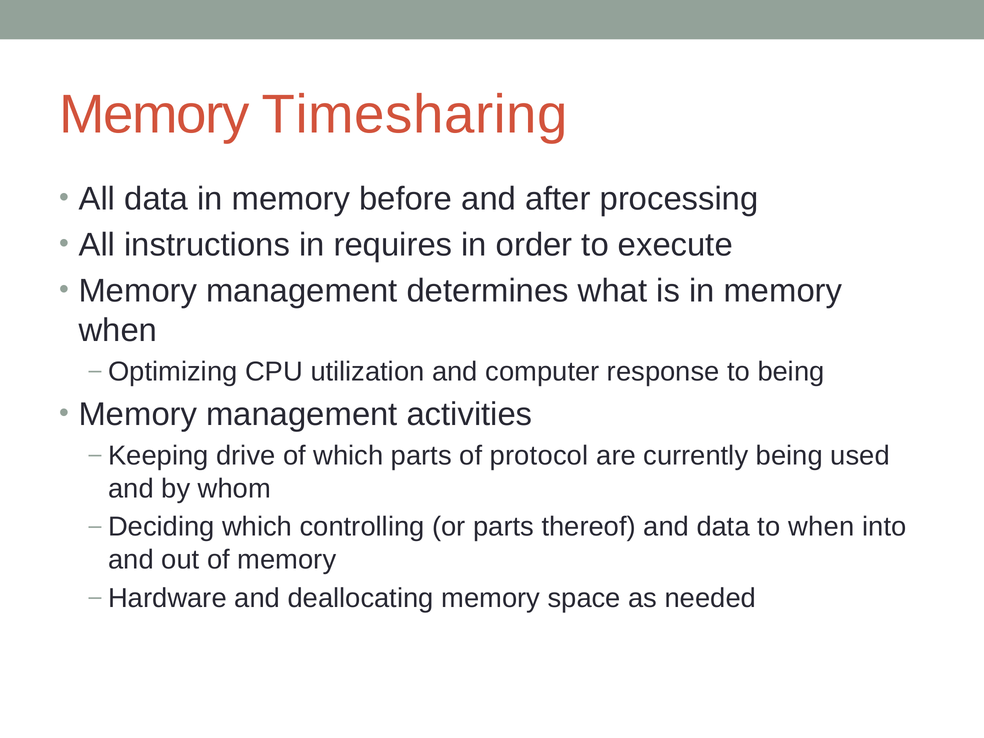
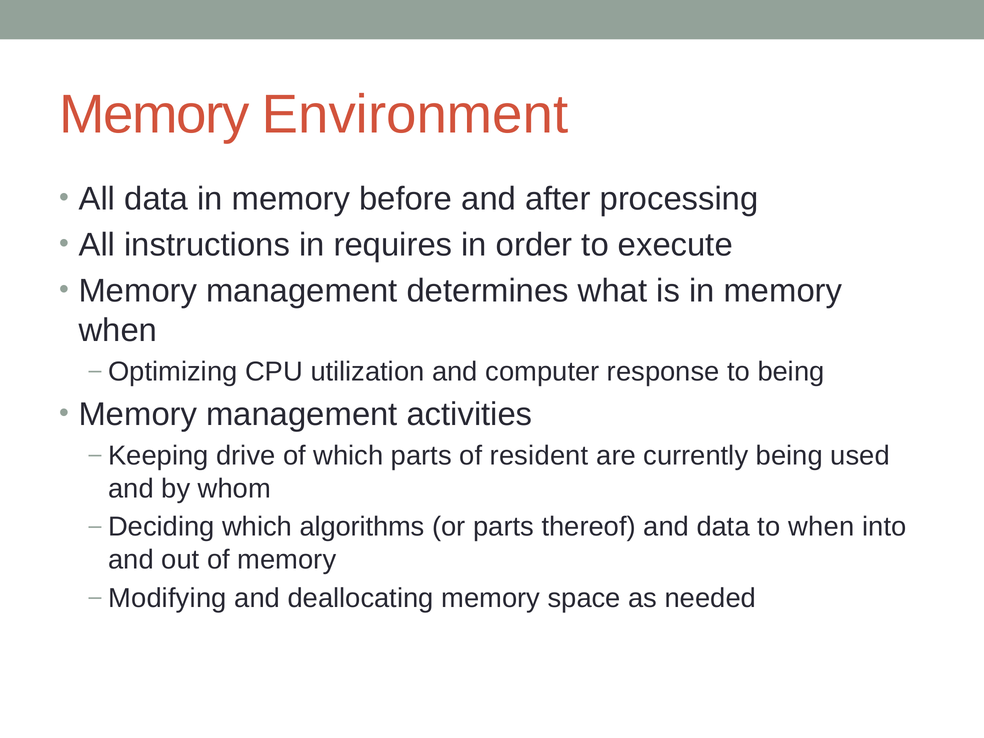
Timesharing: Timesharing -> Environment
protocol: protocol -> resident
controlling: controlling -> algorithms
Hardware: Hardware -> Modifying
